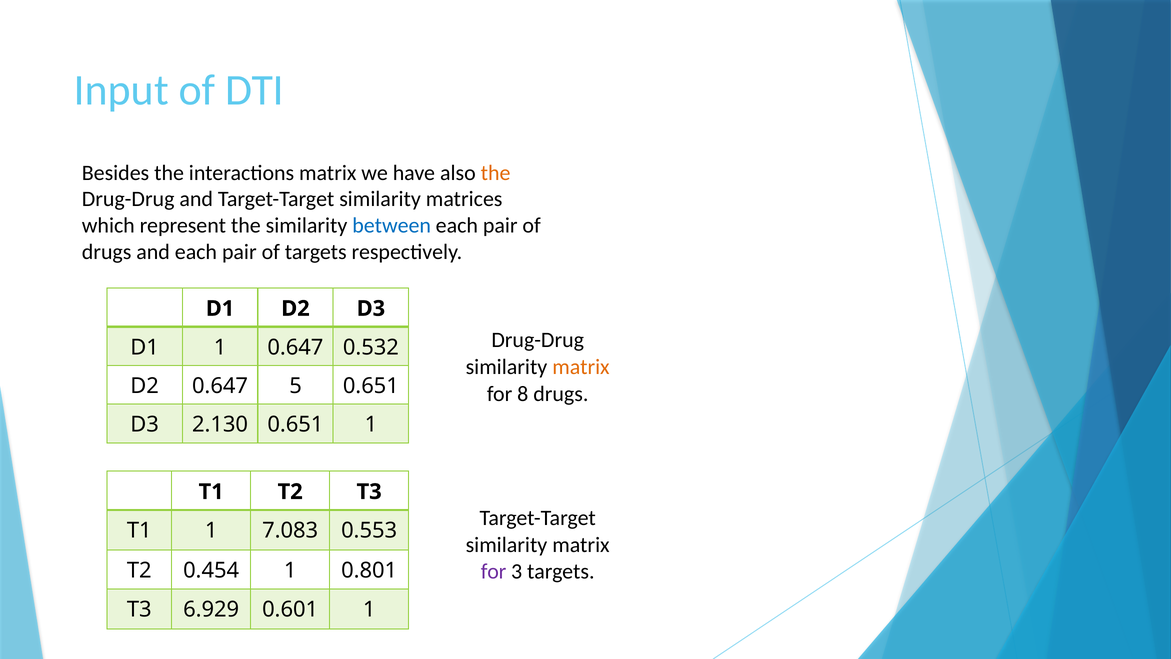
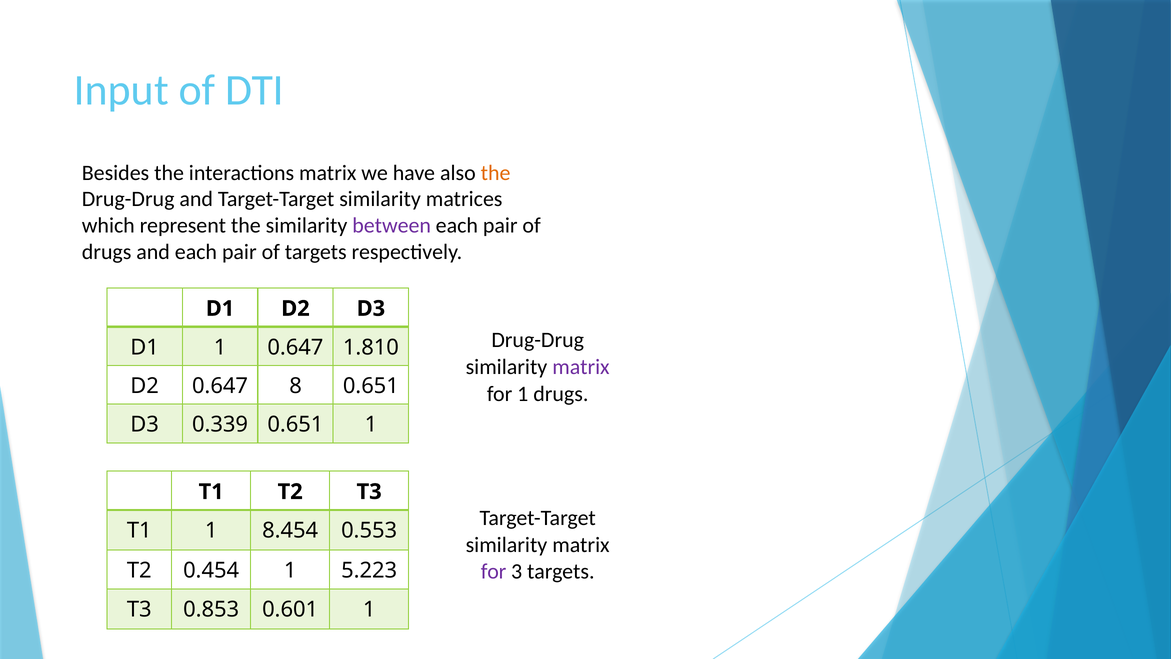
between colour: blue -> purple
0.532: 0.532 -> 1.810
matrix at (581, 367) colour: orange -> purple
5: 5 -> 8
for 8: 8 -> 1
2.130: 2.130 -> 0.339
7.083: 7.083 -> 8.454
0.801: 0.801 -> 5.223
6.929: 6.929 -> 0.853
